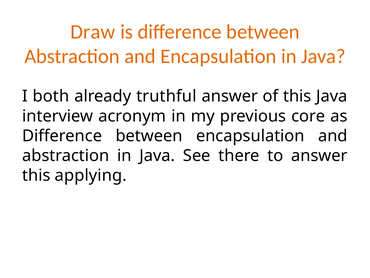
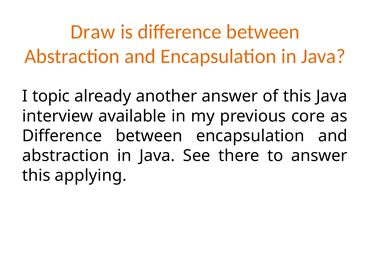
both: both -> topic
truthful: truthful -> another
acronym: acronym -> available
